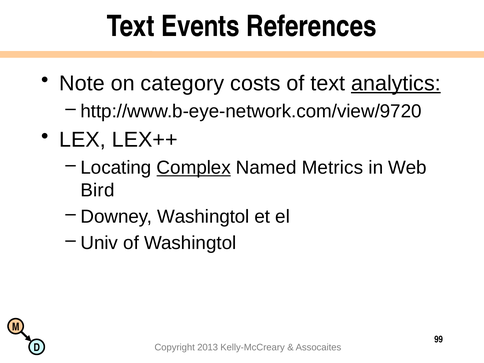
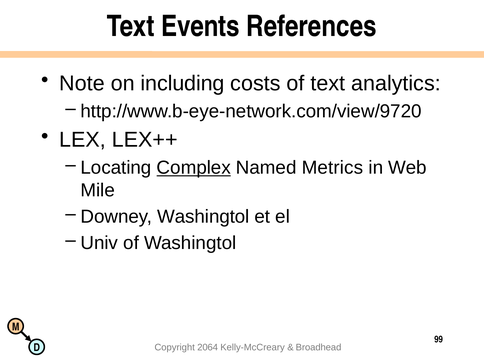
category: category -> including
analytics underline: present -> none
Bird: Bird -> Mile
2013: 2013 -> 2064
Assocaites: Assocaites -> Broadhead
